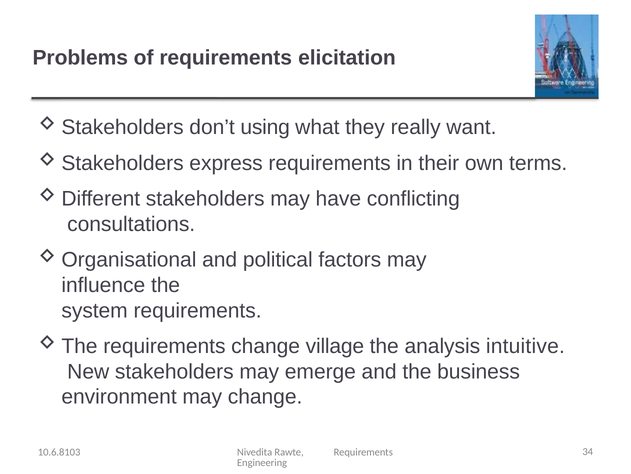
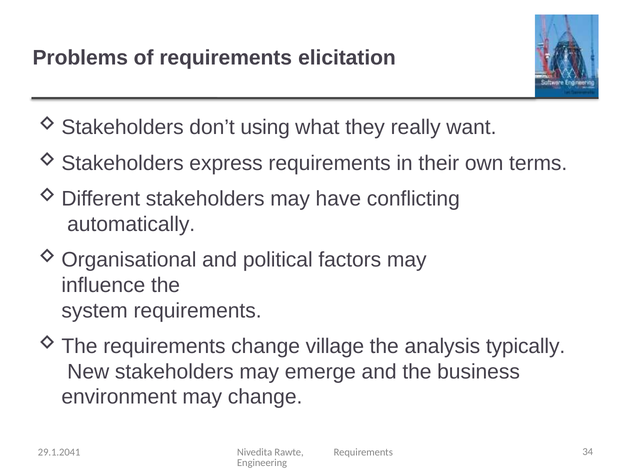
consultations: consultations -> automatically
intuitive: intuitive -> typically
10.6.8103: 10.6.8103 -> 29.1.2041
